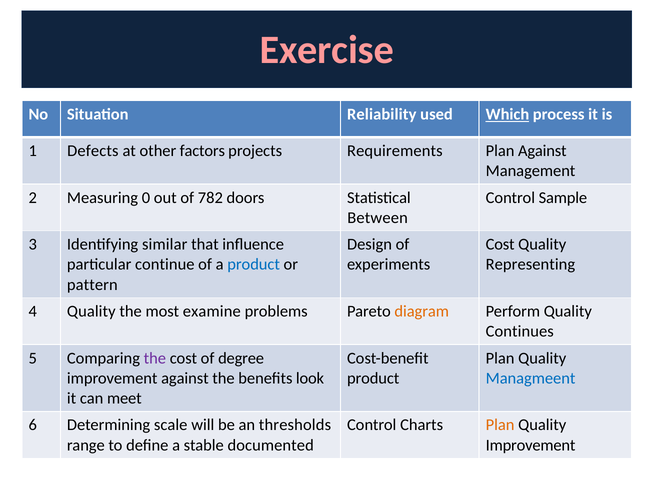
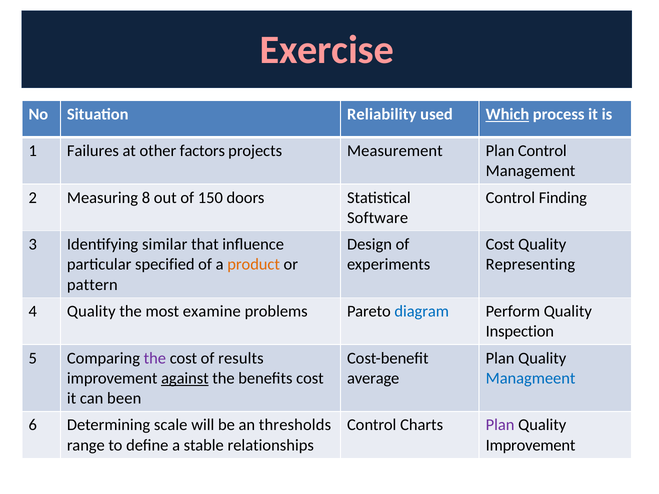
Defects: Defects -> Failures
Requirements: Requirements -> Measurement
Plan Against: Against -> Control
0: 0 -> 8
782: 782 -> 150
Sample: Sample -> Finding
Between: Between -> Software
continue: continue -> specified
product at (254, 265) colour: blue -> orange
diagram colour: orange -> blue
Continues: Continues -> Inspection
degree: degree -> results
against at (185, 378) underline: none -> present
benefits look: look -> cost
product at (373, 378): product -> average
meet: meet -> been
Plan at (500, 425) colour: orange -> purple
documented: documented -> relationships
